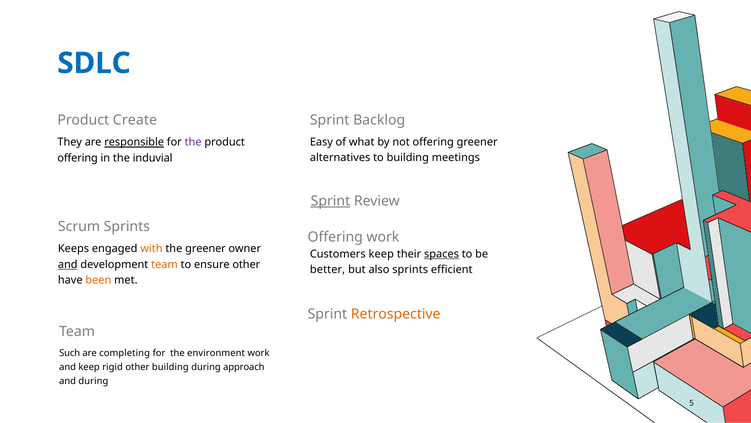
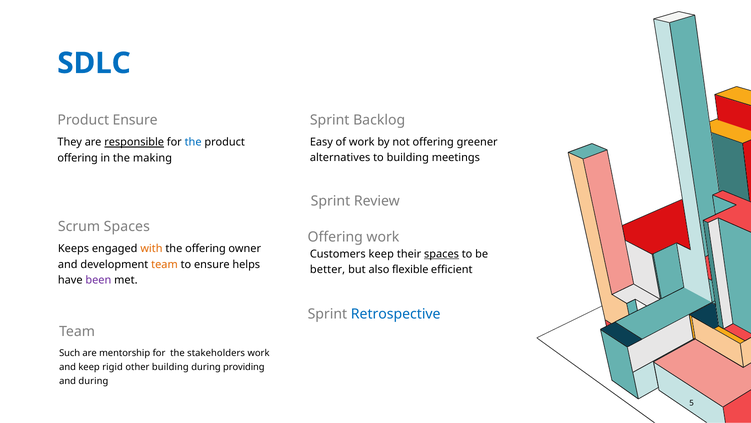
Product Create: Create -> Ensure
of what: what -> work
the at (193, 142) colour: purple -> blue
induvial: induvial -> making
Sprint at (330, 201) underline: present -> none
Scrum Sprints: Sprints -> Spaces
the greener: greener -> offering
and at (68, 264) underline: present -> none
ensure other: other -> helps
also sprints: sprints -> flexible
been colour: orange -> purple
Retrospective colour: orange -> blue
completing: completing -> mentorship
environment: environment -> stakeholders
approach: approach -> providing
